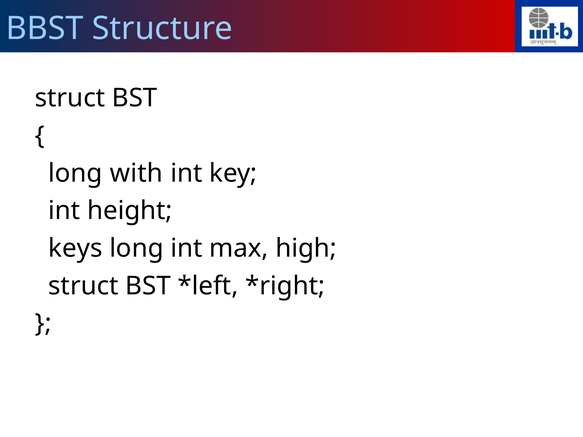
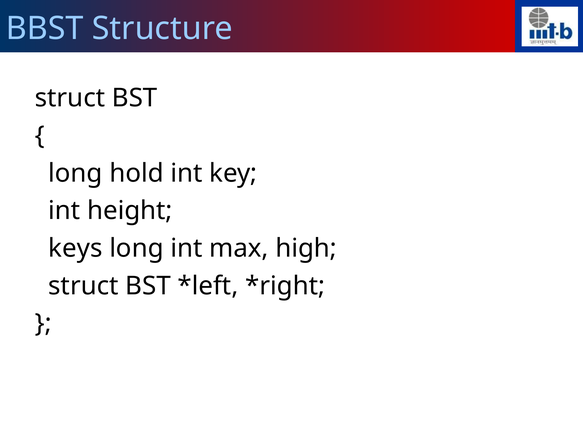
with: with -> hold
